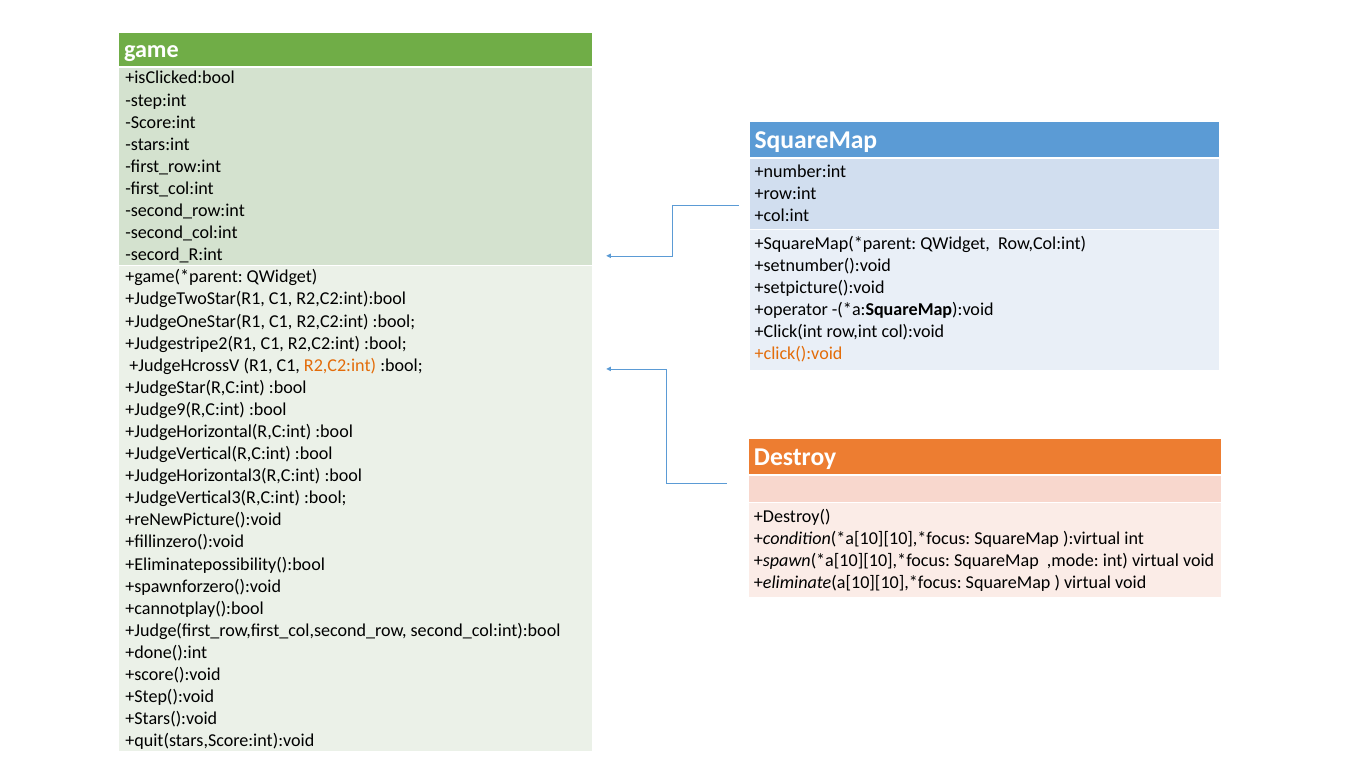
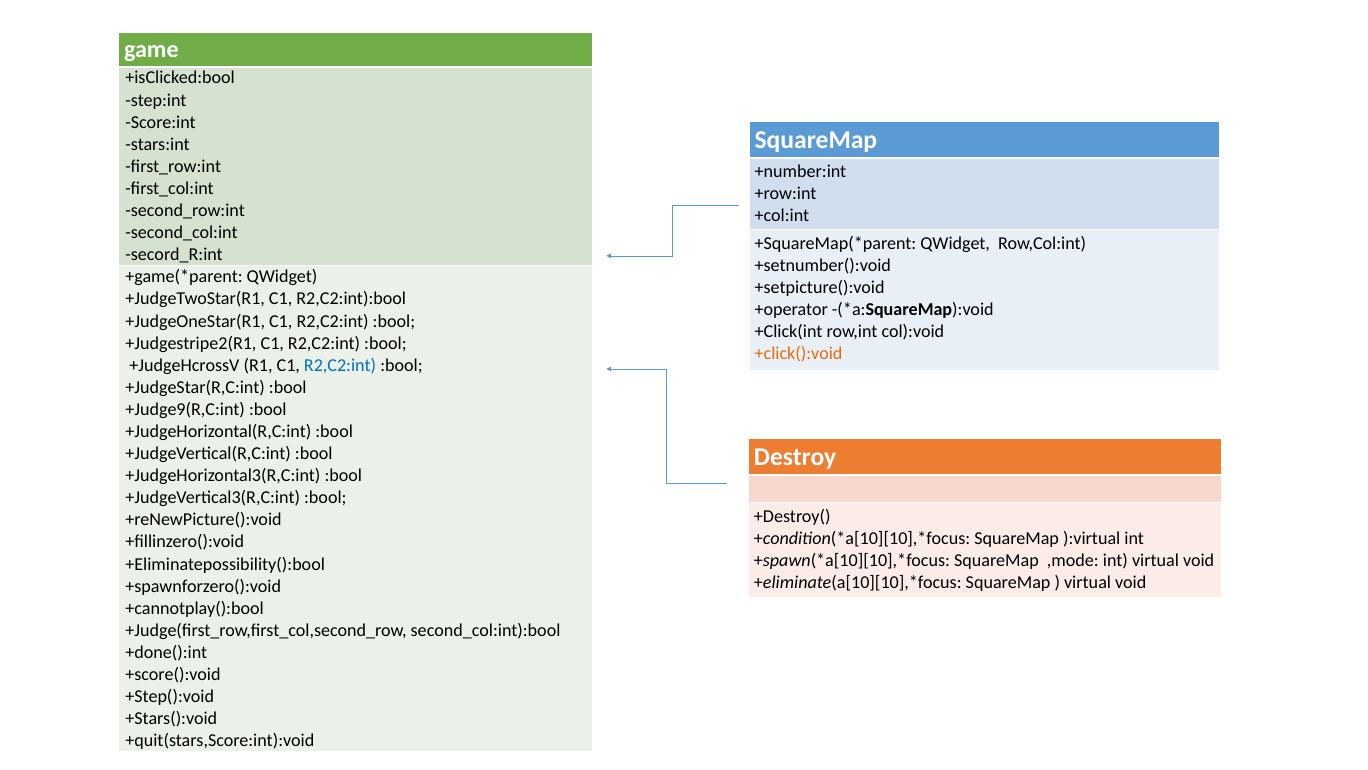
R2,C2:int at (340, 365) colour: orange -> blue
